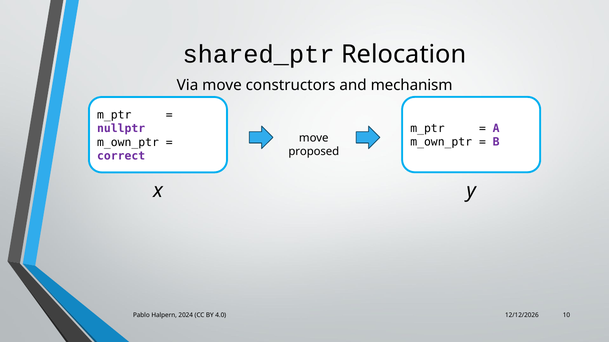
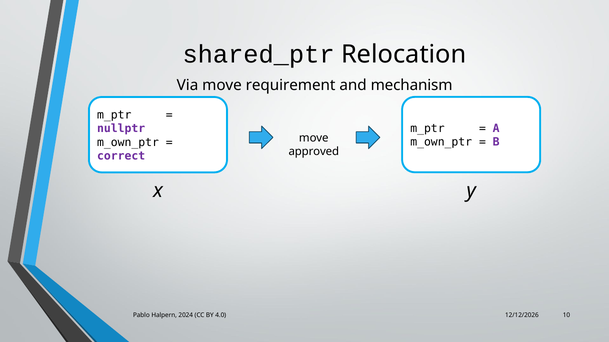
constructors: constructors -> requirement
proposed: proposed -> approved
